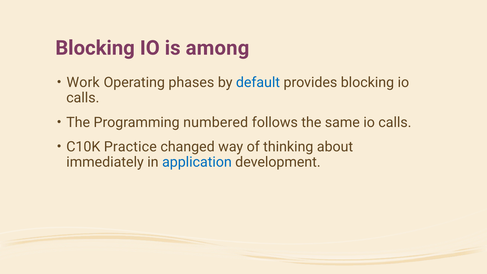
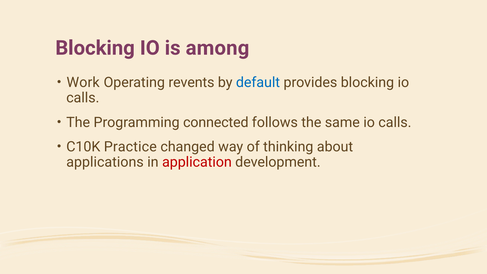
phases: phases -> revents
numbered: numbered -> connected
immediately: immediately -> applications
application colour: blue -> red
